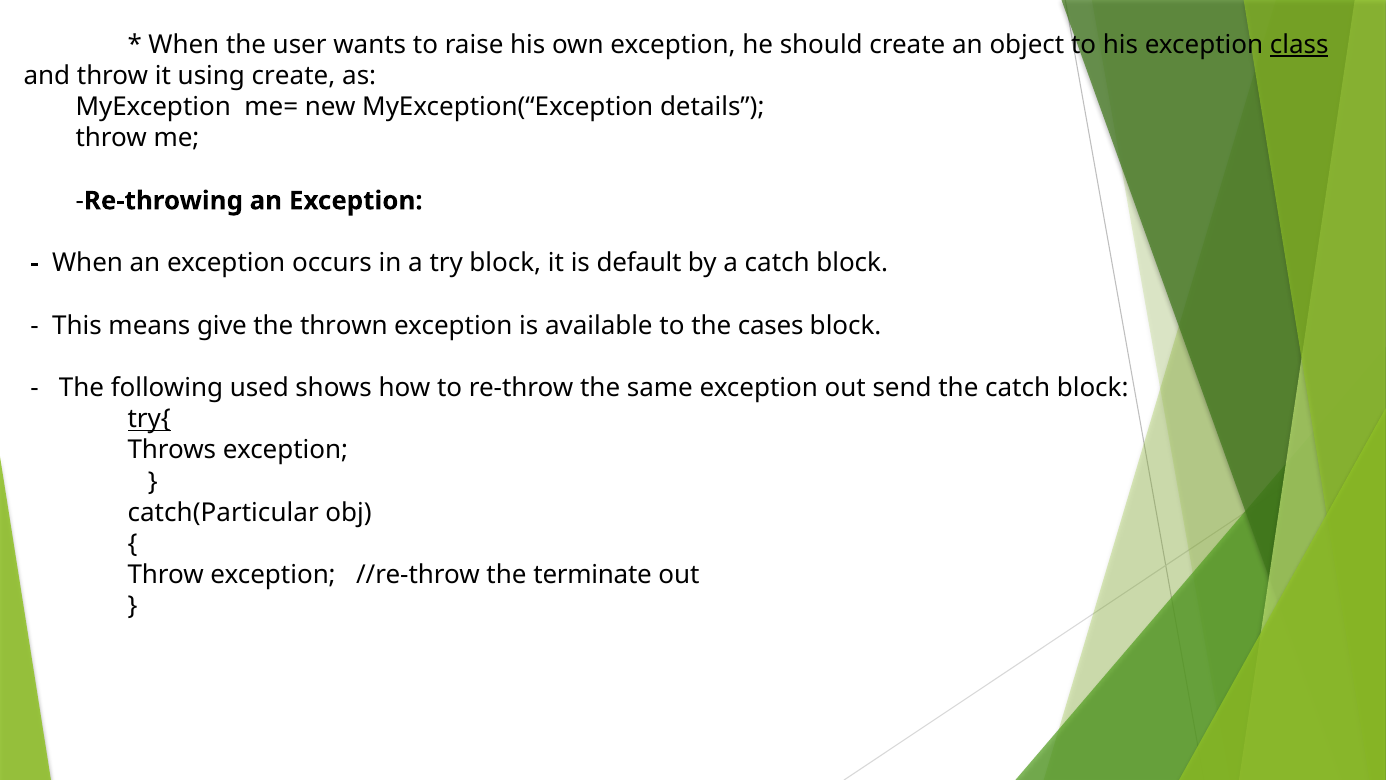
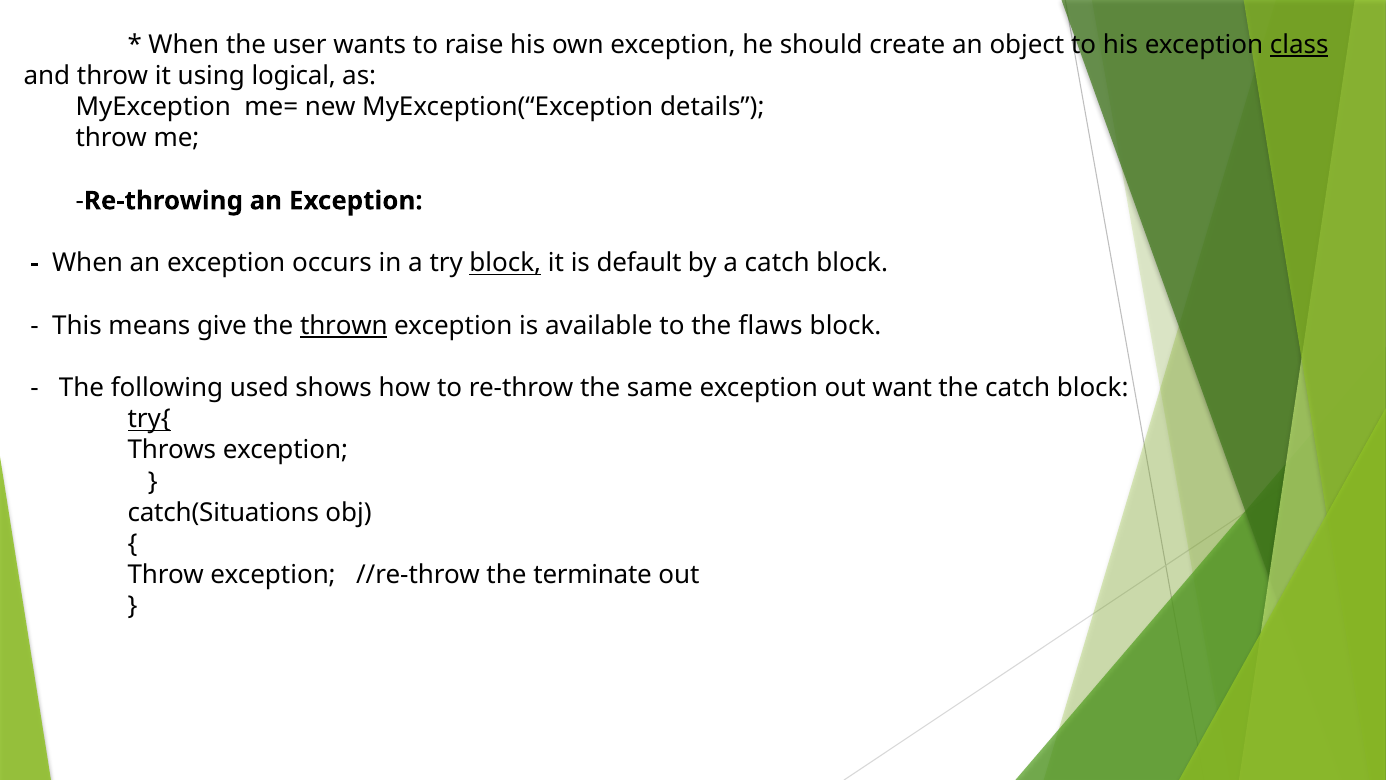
using create: create -> logical
block at (505, 263) underline: none -> present
thrown underline: none -> present
cases: cases -> flaws
send: send -> want
catch(Particular: catch(Particular -> catch(Situations
